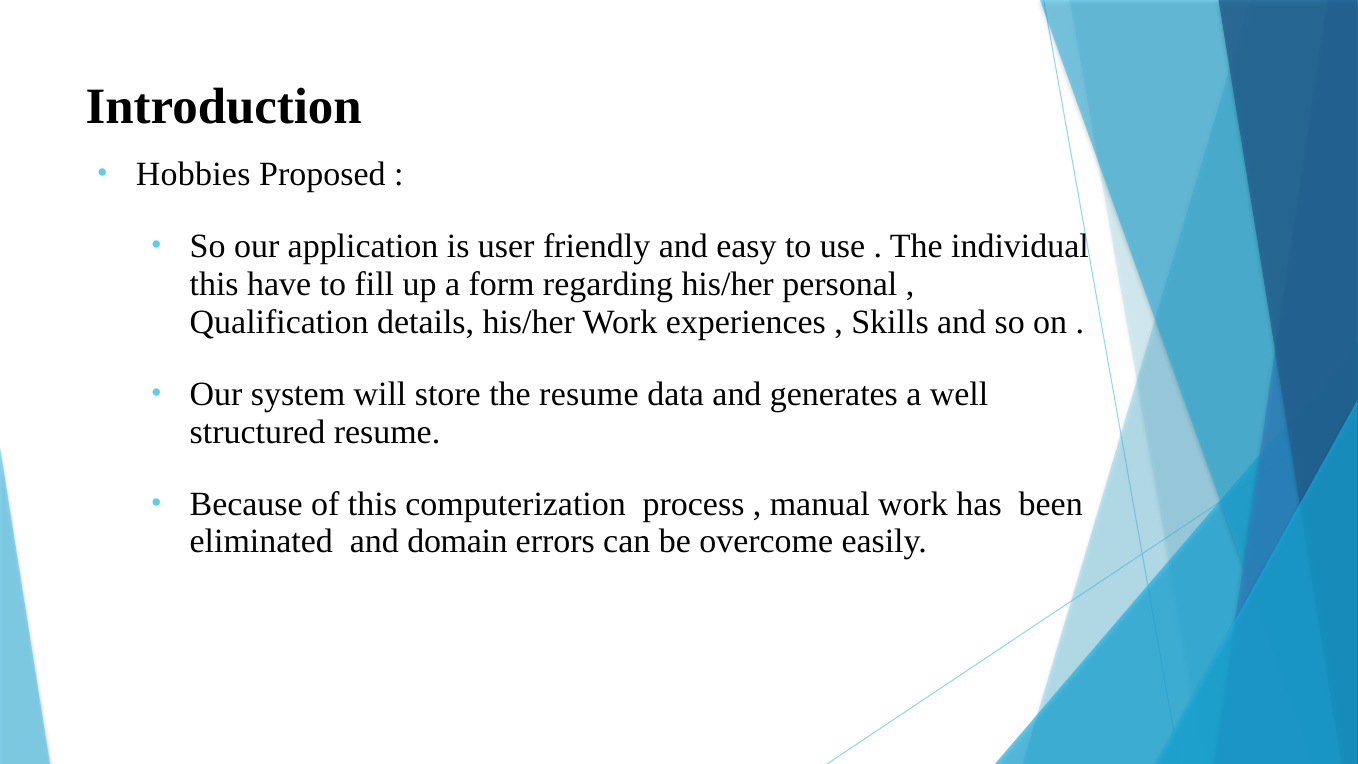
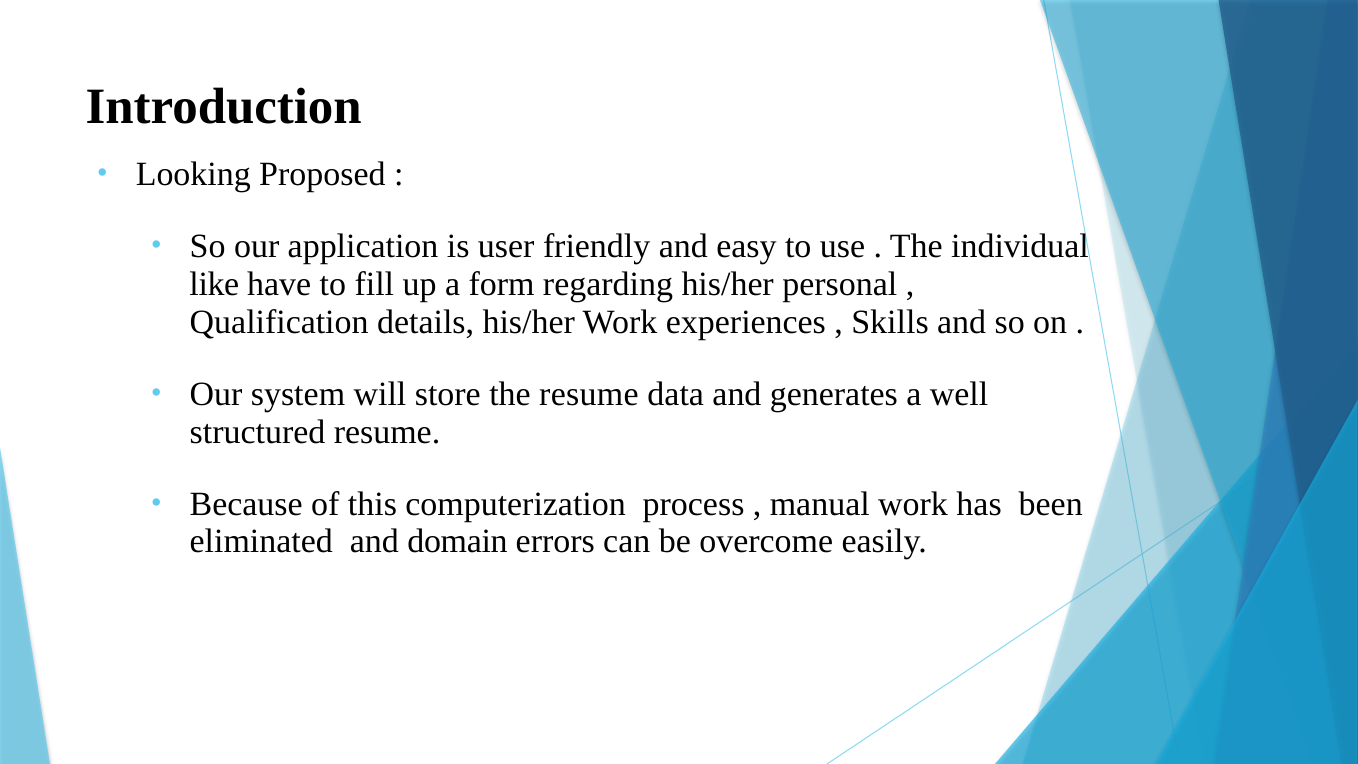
Hobbies: Hobbies -> Looking
this at (214, 284): this -> like
